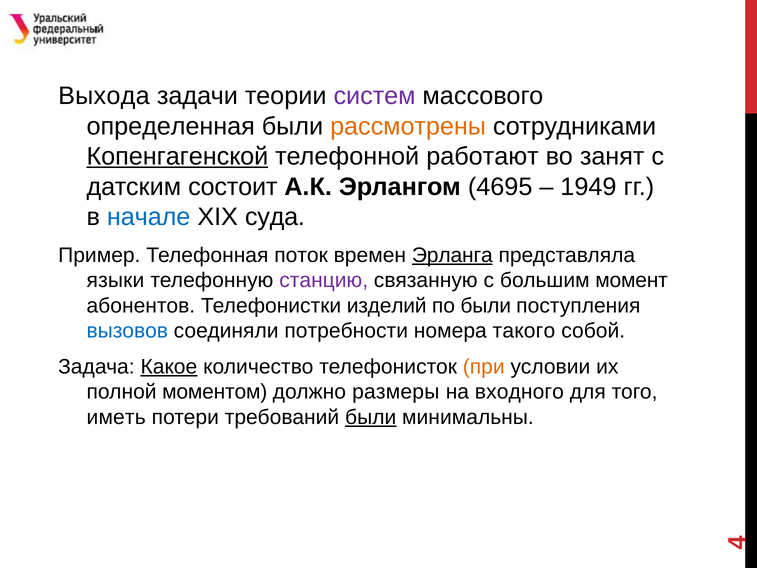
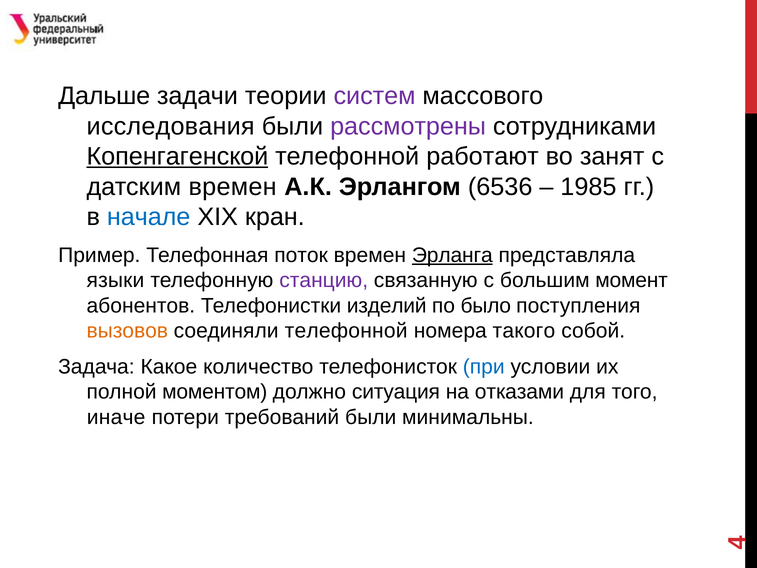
Выхода: Выхода -> Дальше
определенная: определенная -> исследования
рассмотрены colour: orange -> purple
датским состоит: состоит -> времен
4695: 4695 -> 6536
1949: 1949 -> 1985
суда: суда -> кран
по были: были -> было
вызовов colour: blue -> orange
соединяли потребности: потребности -> телефонной
Какое underline: present -> none
при colour: orange -> blue
размеры: размеры -> ситуация
входного: входного -> отказами
иметь: иметь -> иначе
были at (371, 417) underline: present -> none
